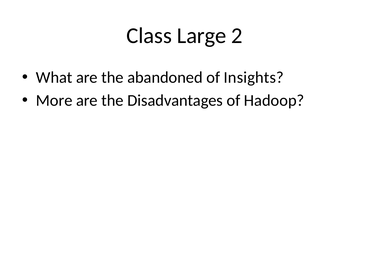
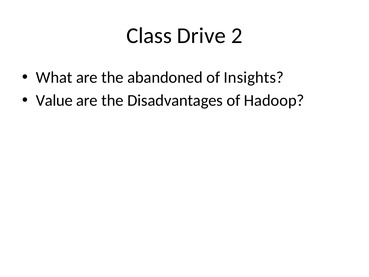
Large: Large -> Drive
More: More -> Value
